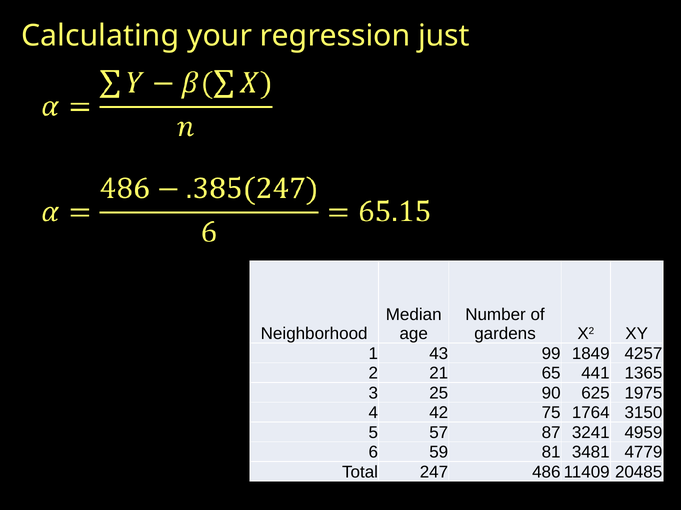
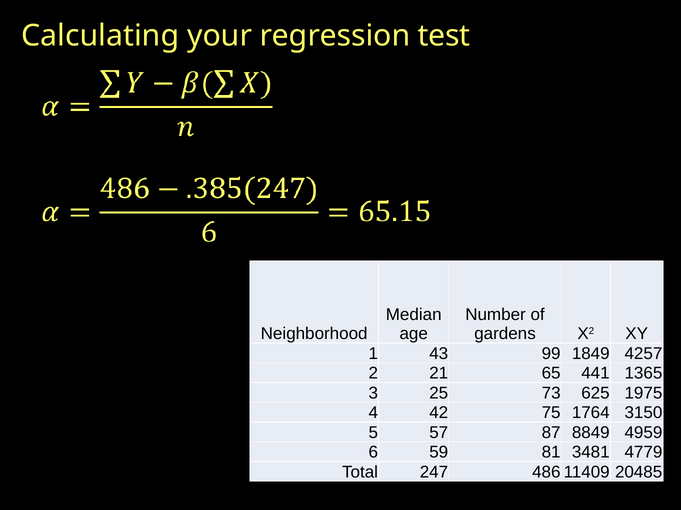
just: just -> test
90: 90 -> 73
3241: 3241 -> 8849
